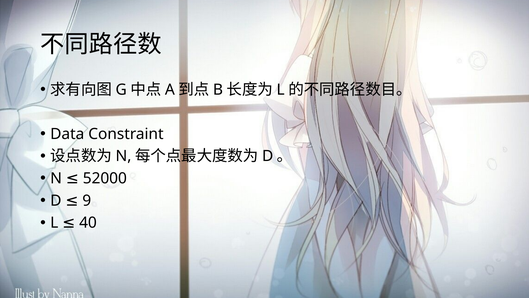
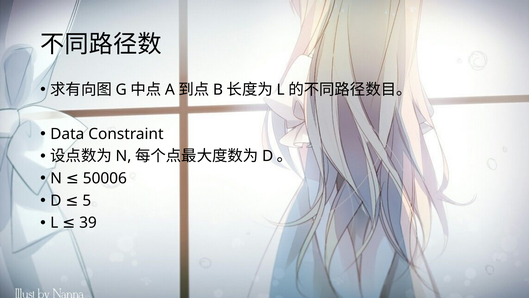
52000: 52000 -> 50006
9: 9 -> 5
40: 40 -> 39
